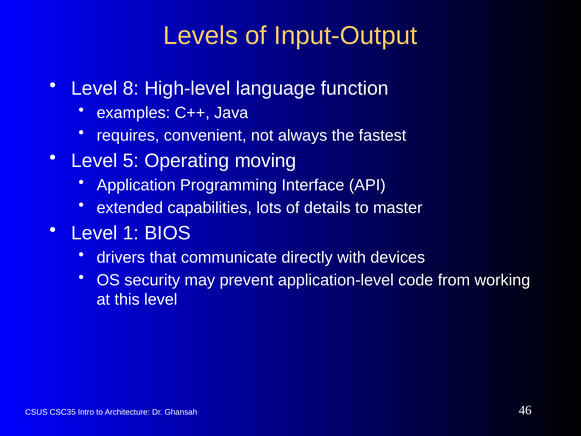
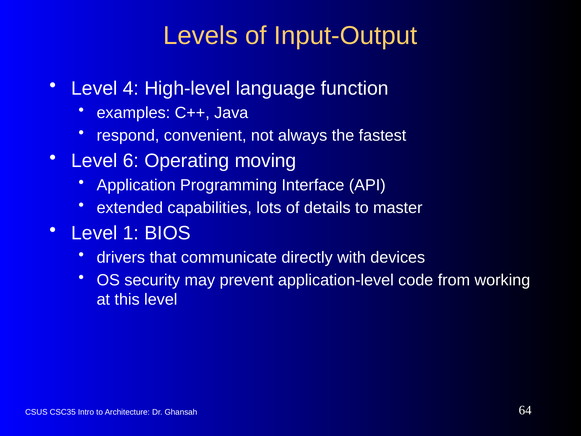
8: 8 -> 4
requires: requires -> respond
5: 5 -> 6
46: 46 -> 64
